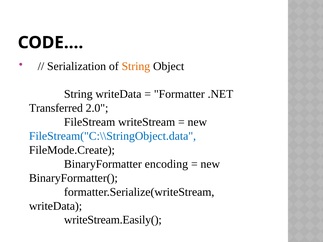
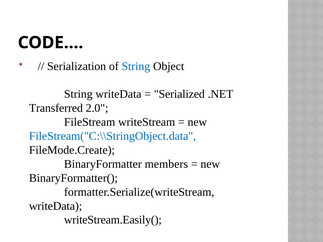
String at (136, 66) colour: orange -> blue
Formatter: Formatter -> Serialized
encoding: encoding -> members
